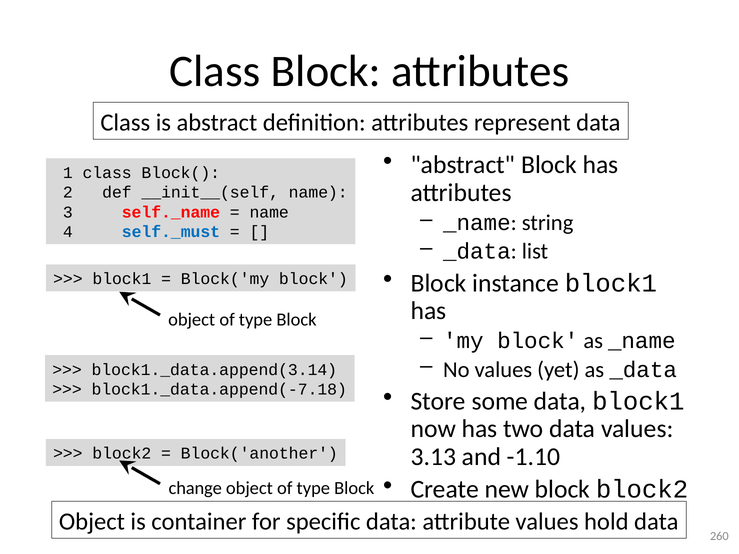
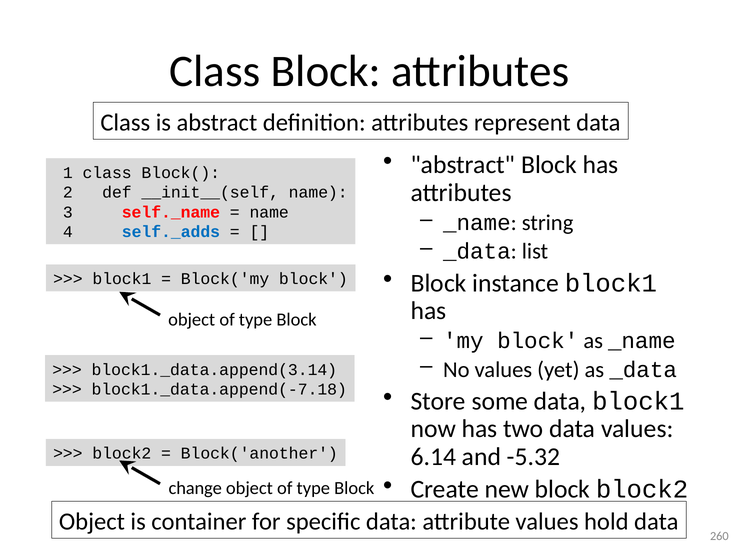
self._must: self._must -> self._adds
3.13: 3.13 -> 6.14
-1.10: -1.10 -> -5.32
